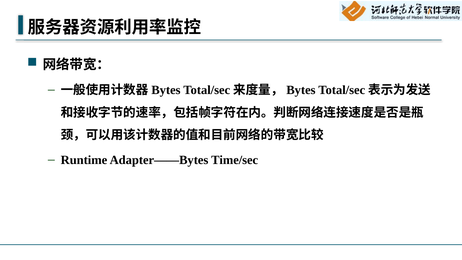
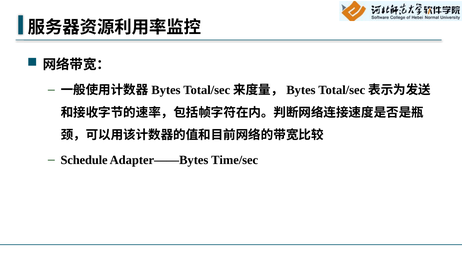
Runtime: Runtime -> Schedule
